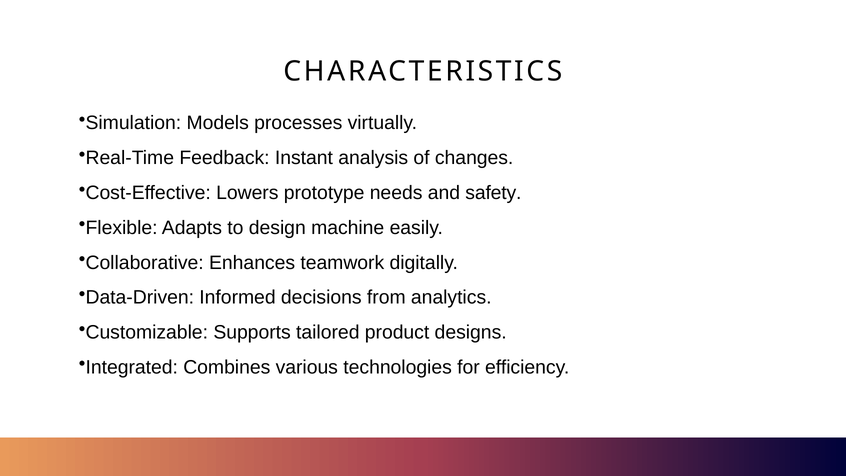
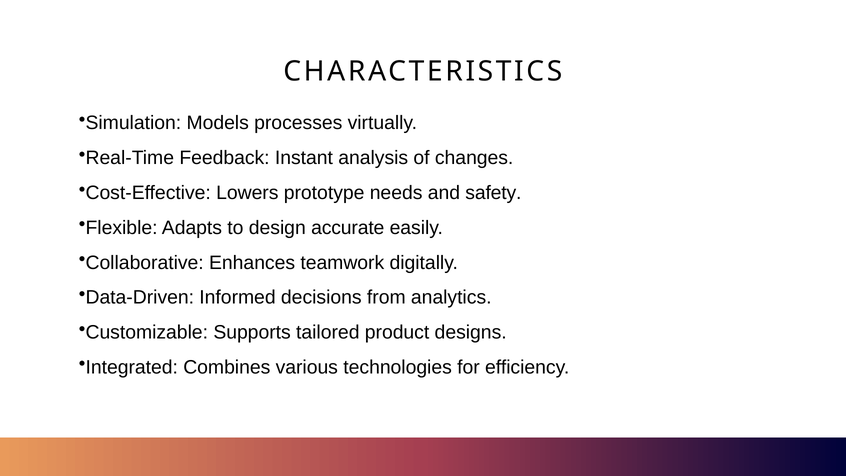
machine: machine -> accurate
